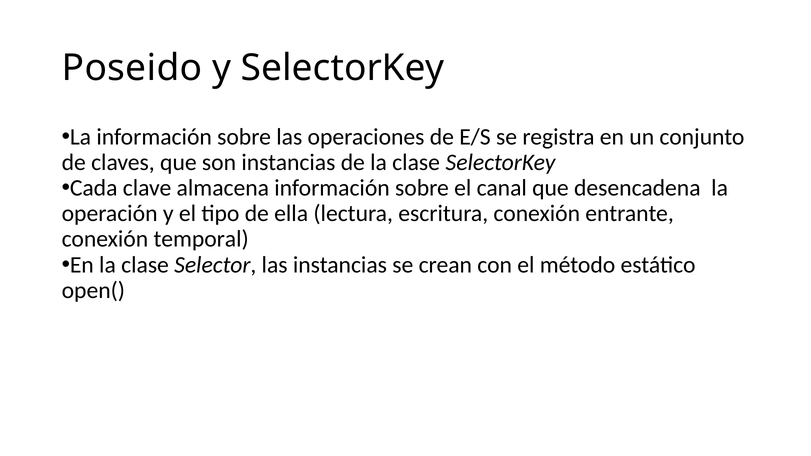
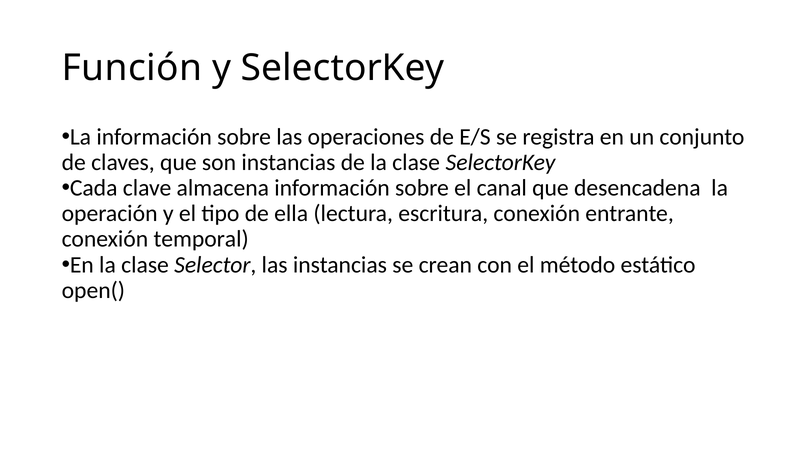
Poseido: Poseido -> Función
